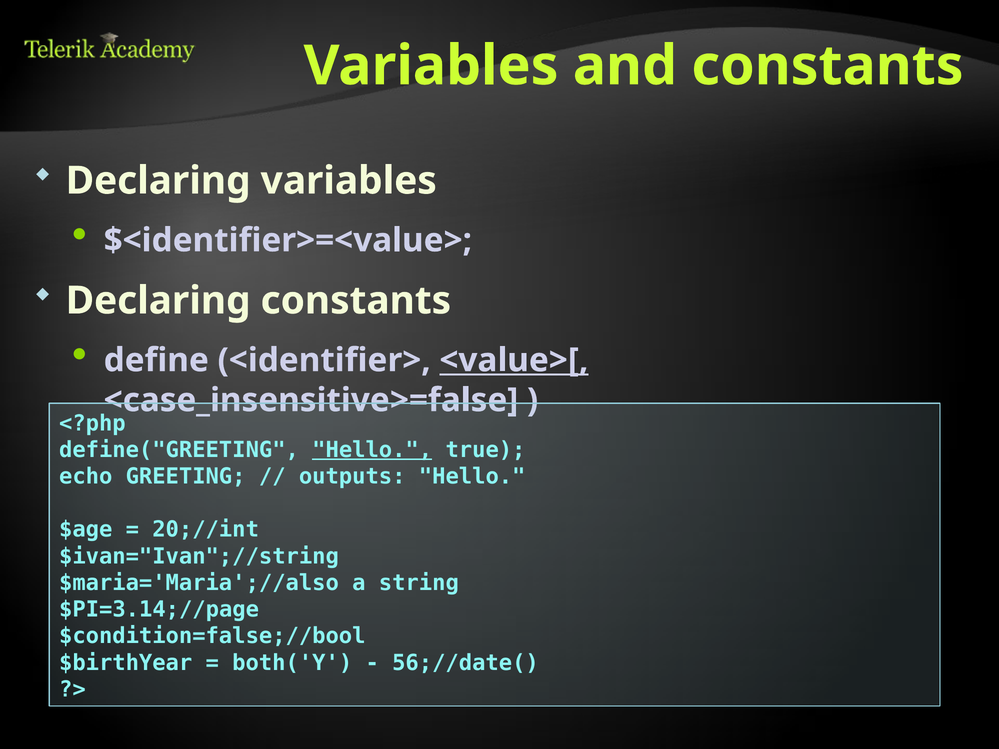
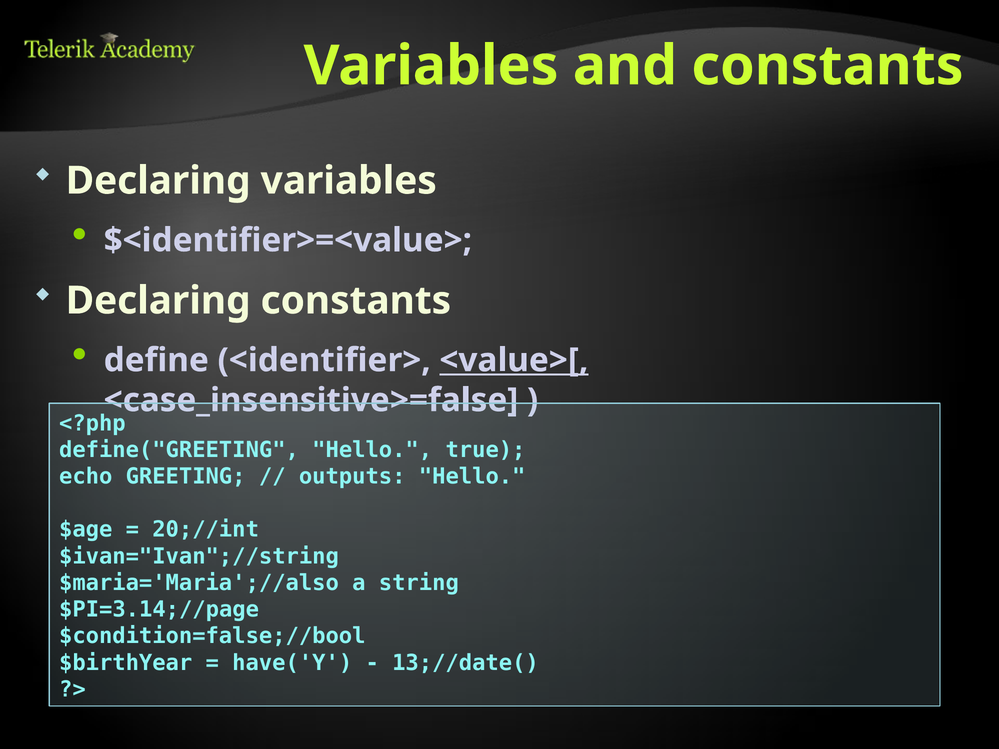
Hello at (372, 450) underline: present -> none
both('Y: both('Y -> have('Y
56;//date(: 56;//date( -> 13;//date(
